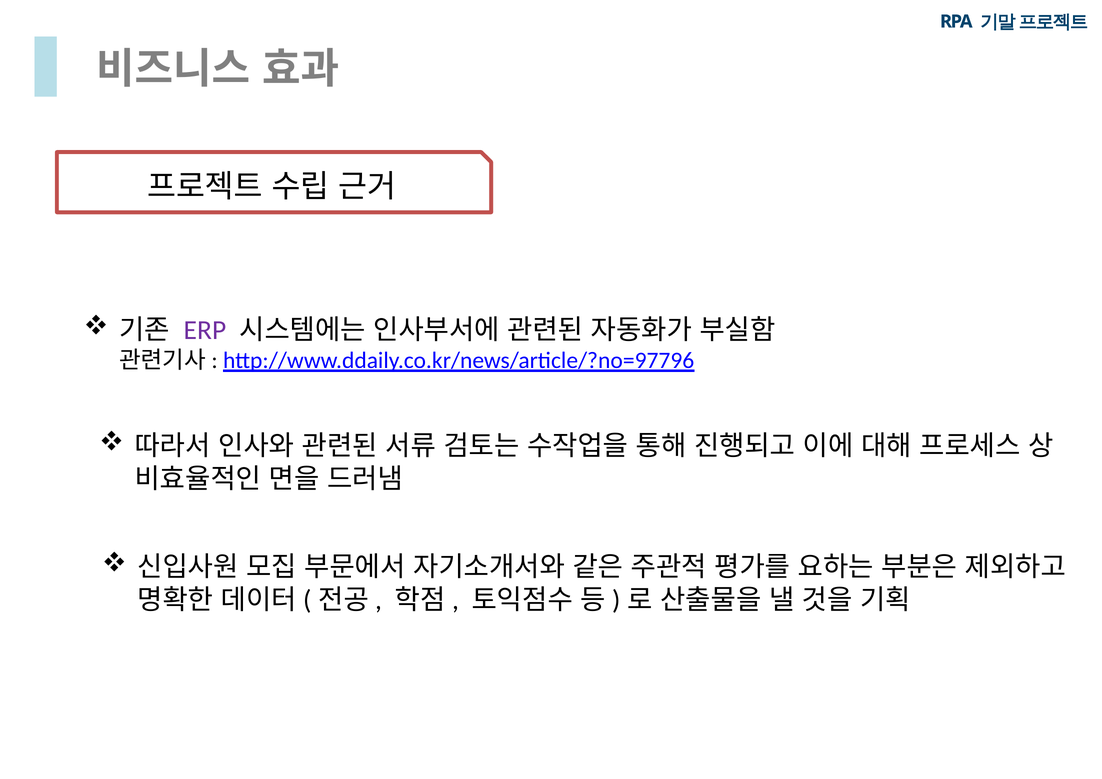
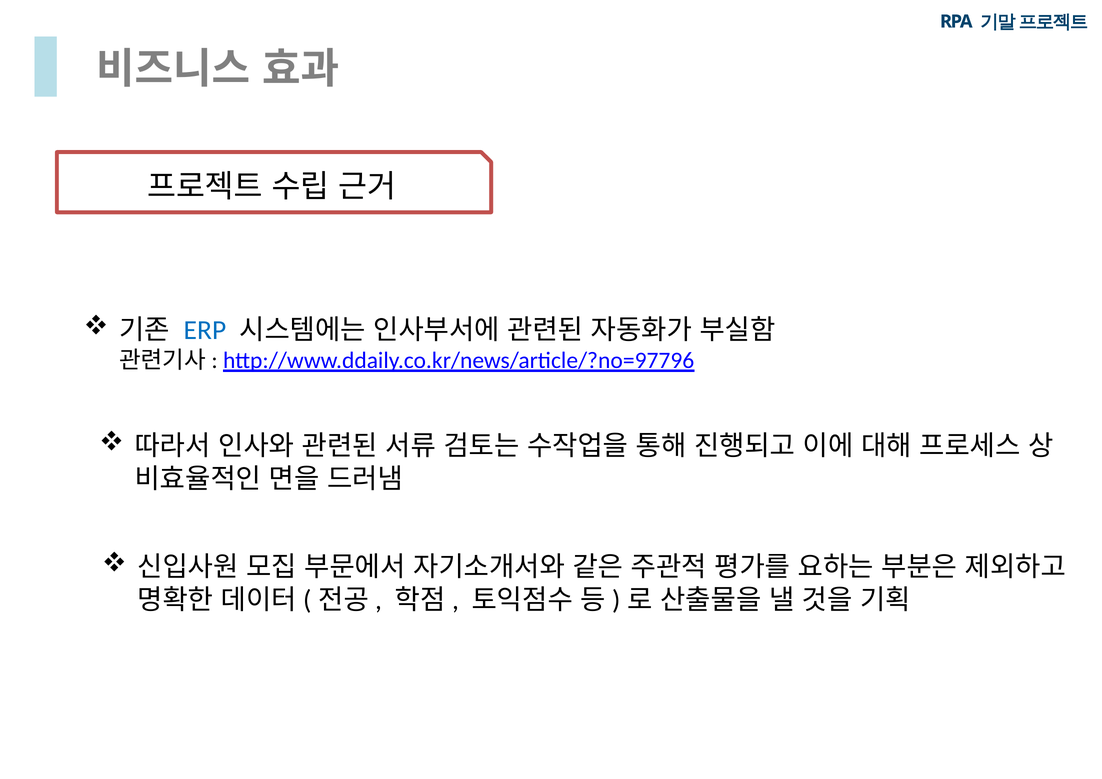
ERP colour: purple -> blue
